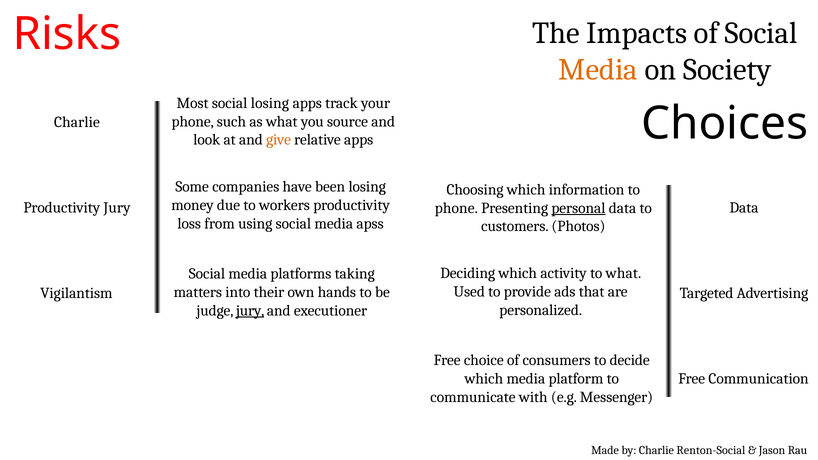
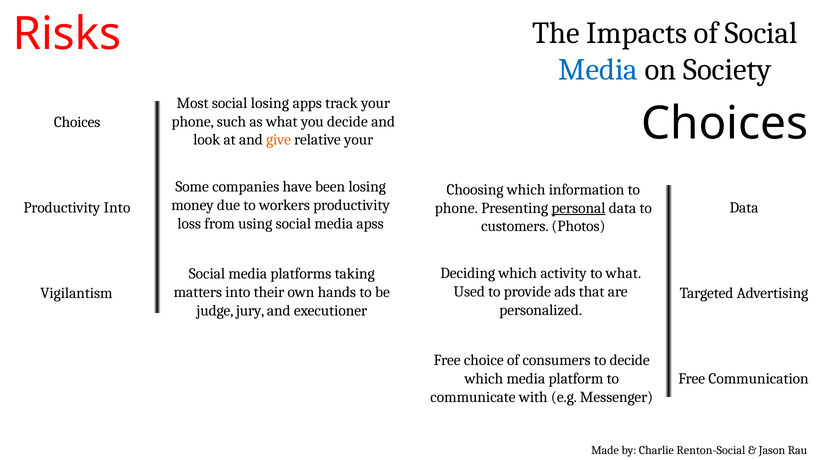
Media at (598, 70) colour: orange -> blue
you source: source -> decide
Charlie at (77, 122): Charlie -> Choices
relative apps: apps -> your
Productivity Jury: Jury -> Into
jury at (250, 311) underline: present -> none
